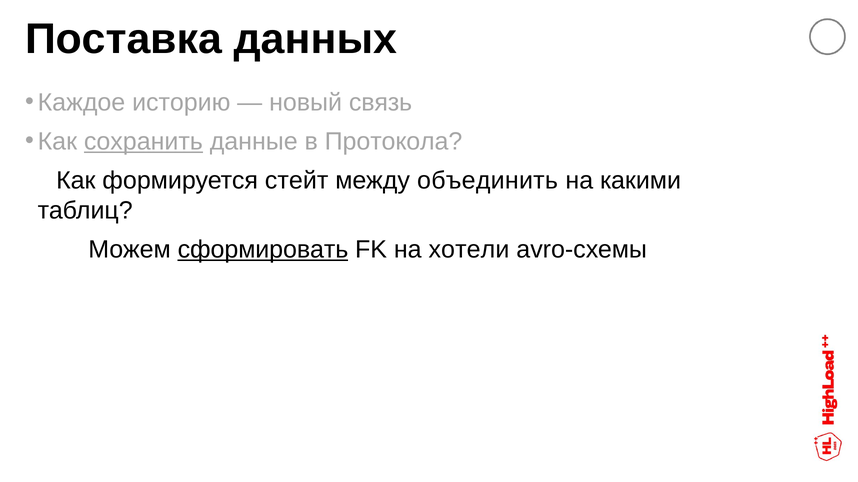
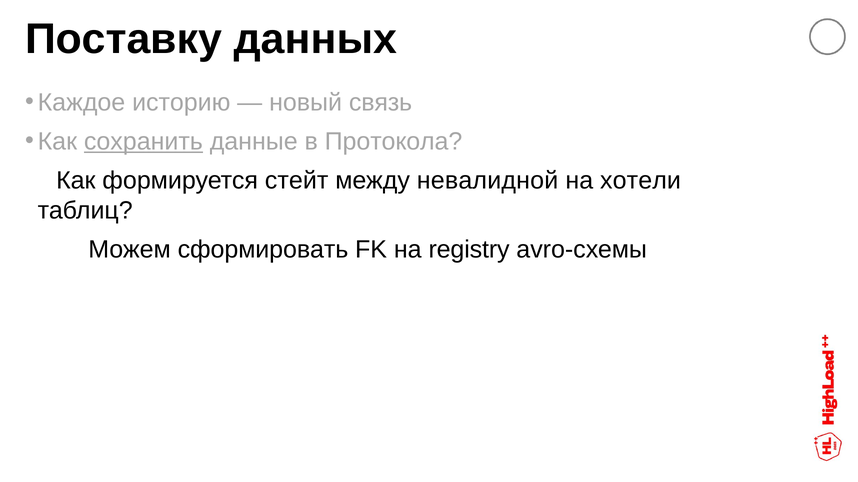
Поставка: Поставка -> Поставку
объединить: объединить -> невалидной
какими: какими -> хотели
сформировать underline: present -> none
хотели: хотели -> registry
